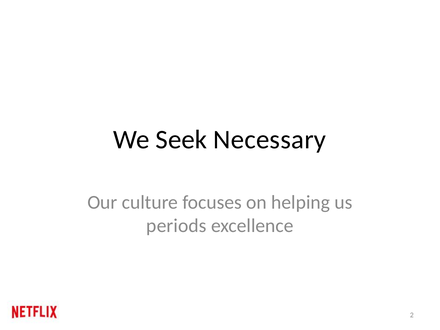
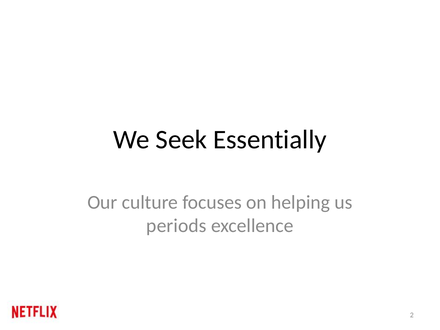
Necessary: Necessary -> Essentially
